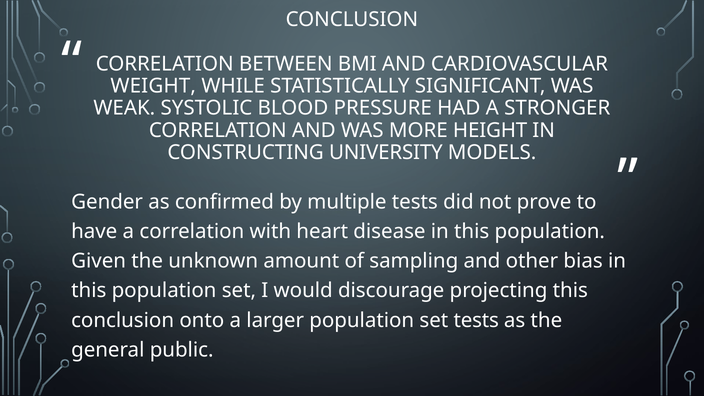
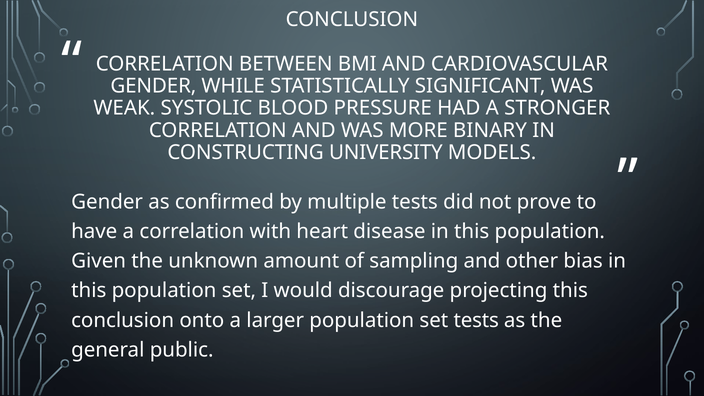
WEIGHT at (153, 86): WEIGHT -> GENDER
HEIGHT: HEIGHT -> BINARY
